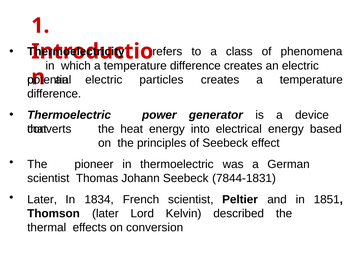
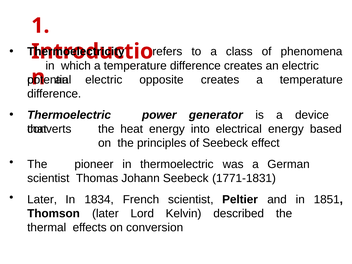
particles: particles -> opposite
7844-1831: 7844-1831 -> 1771-1831
